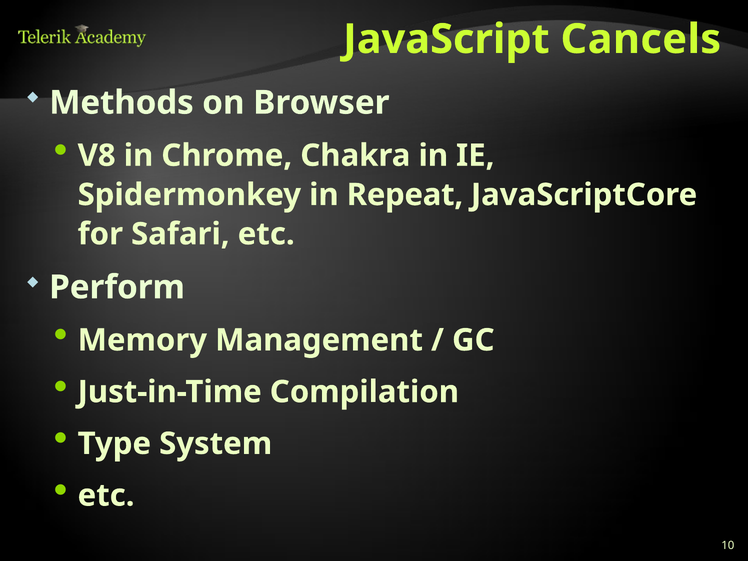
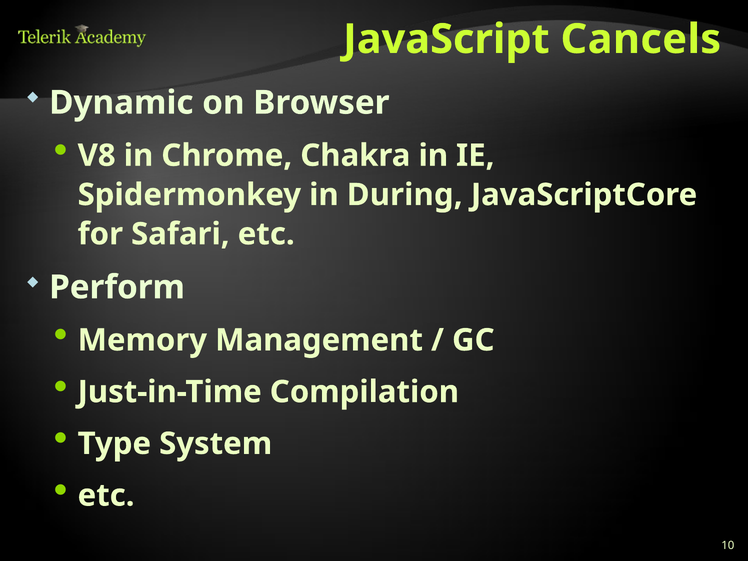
Methods: Methods -> Dynamic
Repeat: Repeat -> During
